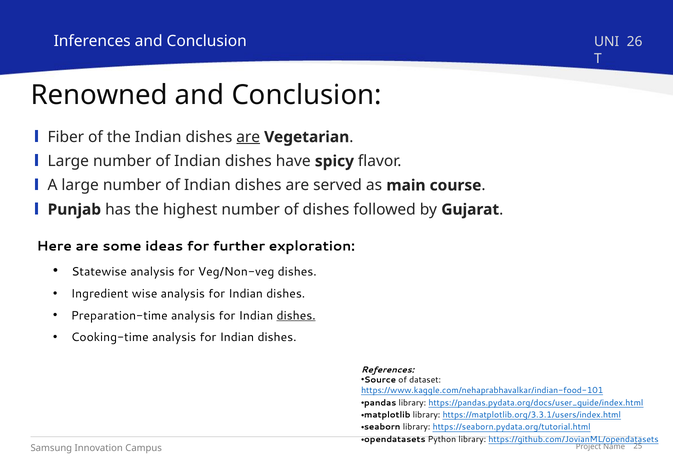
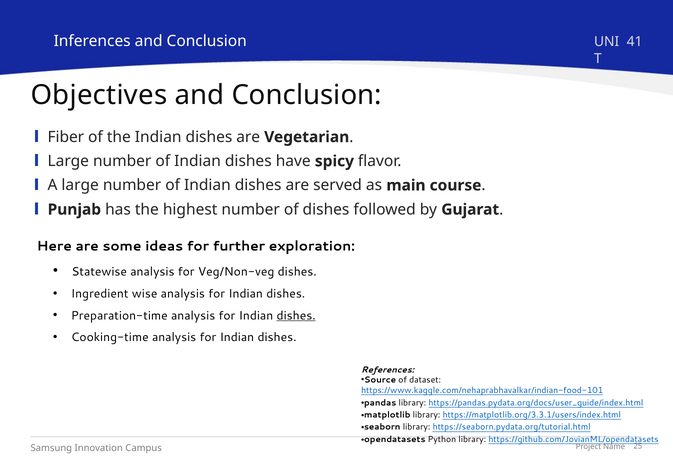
26: 26 -> 41
Renowned: Renowned -> Objectives
are at (248, 137) underline: present -> none
